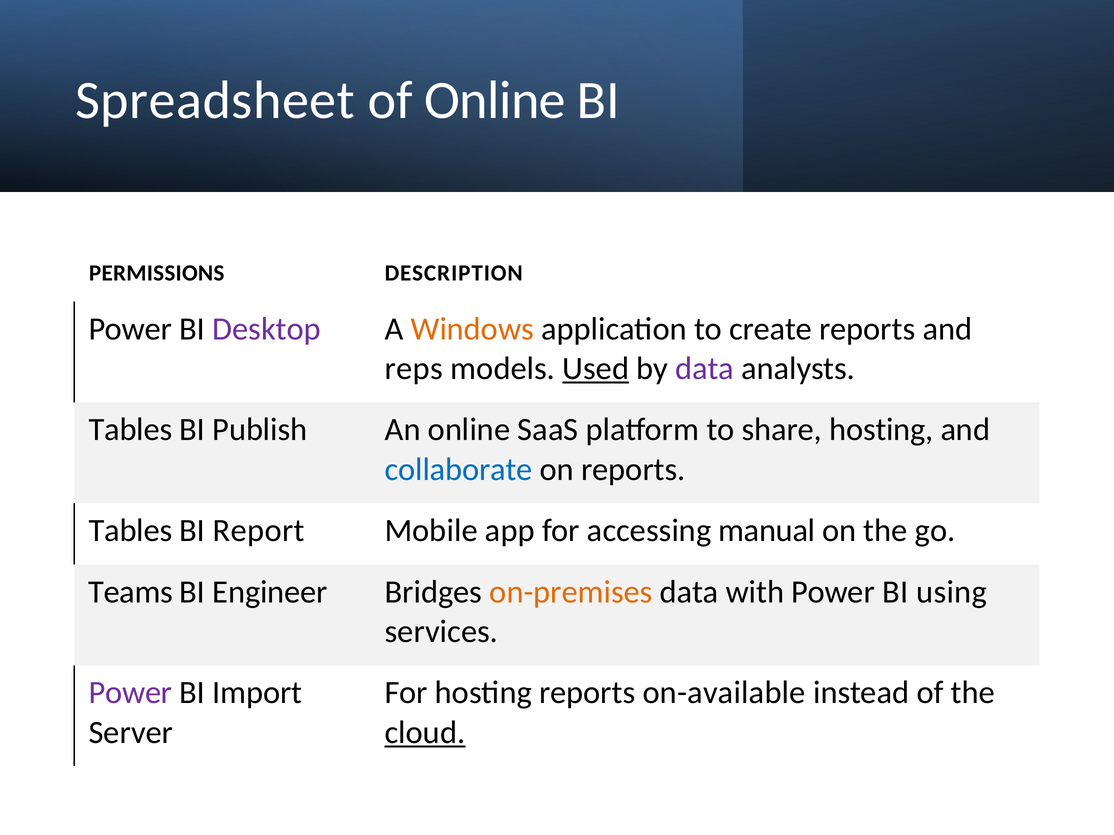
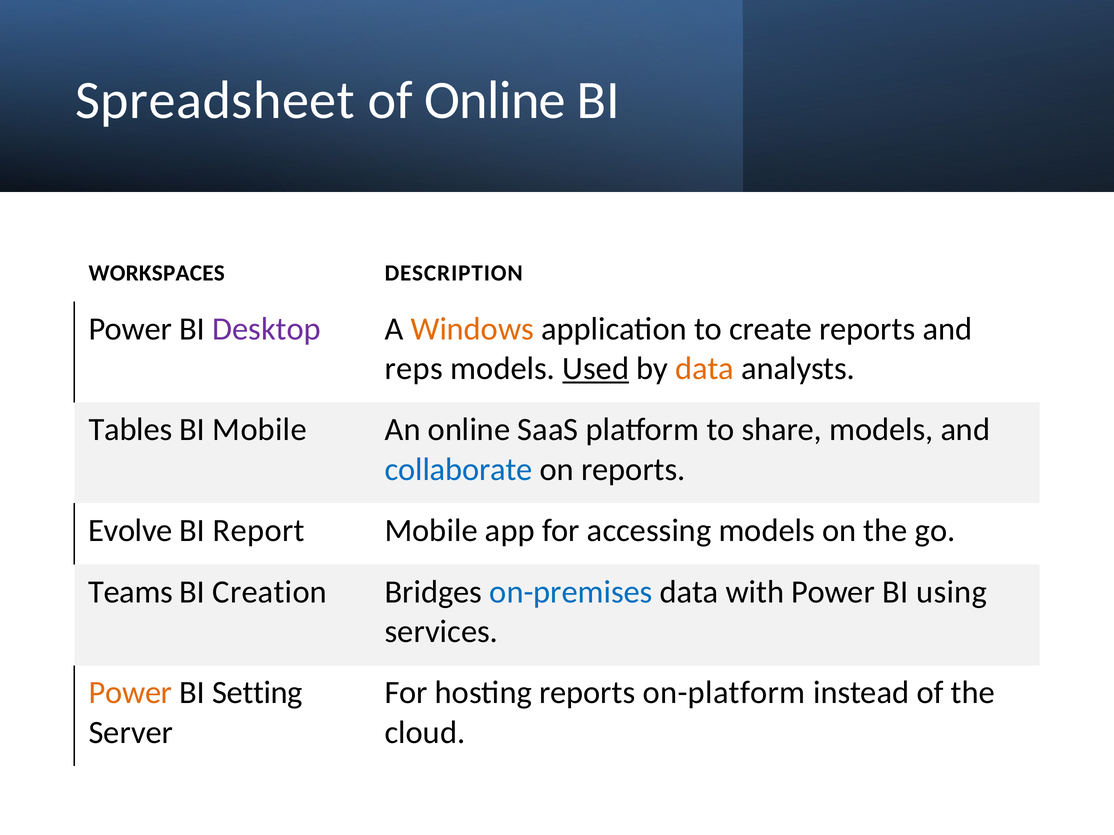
PERMISSIONS: PERMISSIONS -> WORKSPACES
data at (705, 369) colour: purple -> orange
BI Publish: Publish -> Mobile
share hosting: hosting -> models
Tables at (130, 531): Tables -> Evolve
accessing manual: manual -> models
Engineer: Engineer -> Creation
on-premises colour: orange -> blue
Power at (130, 693) colour: purple -> orange
Import: Import -> Setting
on-available: on-available -> on-platform
cloud underline: present -> none
